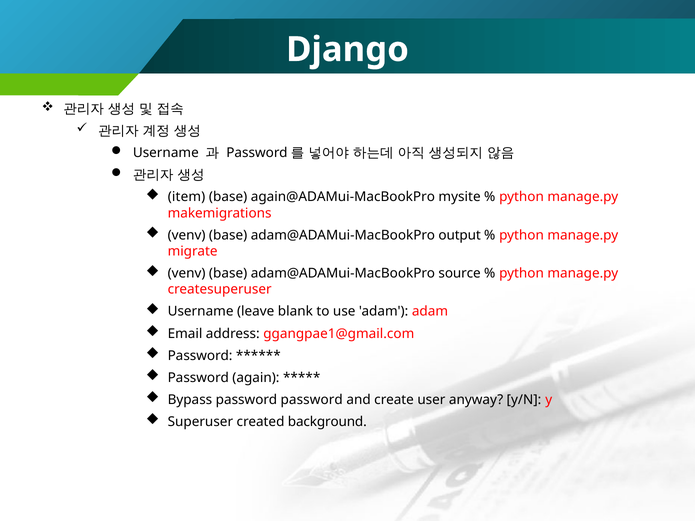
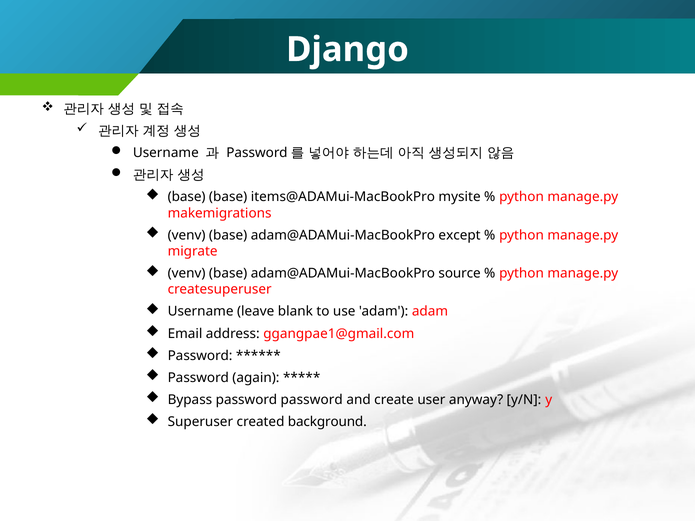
item at (187, 197): item -> base
again@ADAMui-MacBookPro: again@ADAMui-MacBookPro -> items@ADAMui-MacBookPro
output: output -> except
